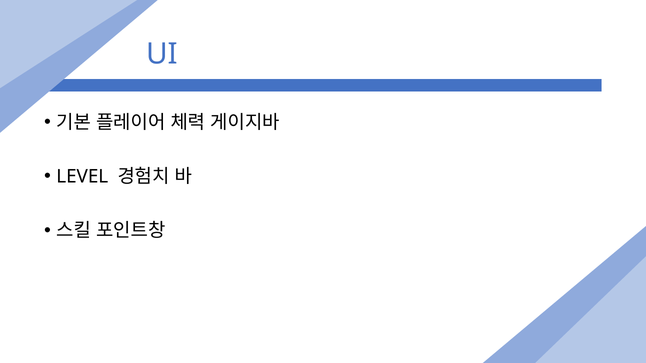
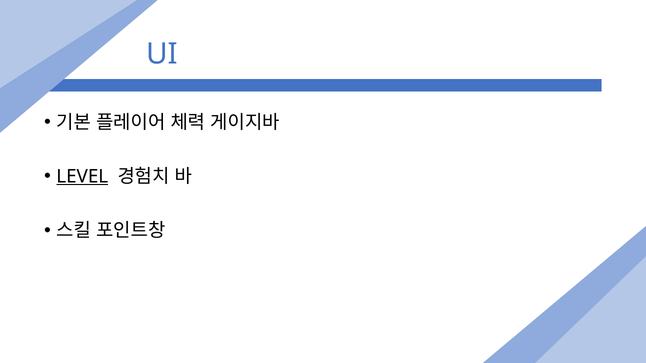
LEVEL underline: none -> present
